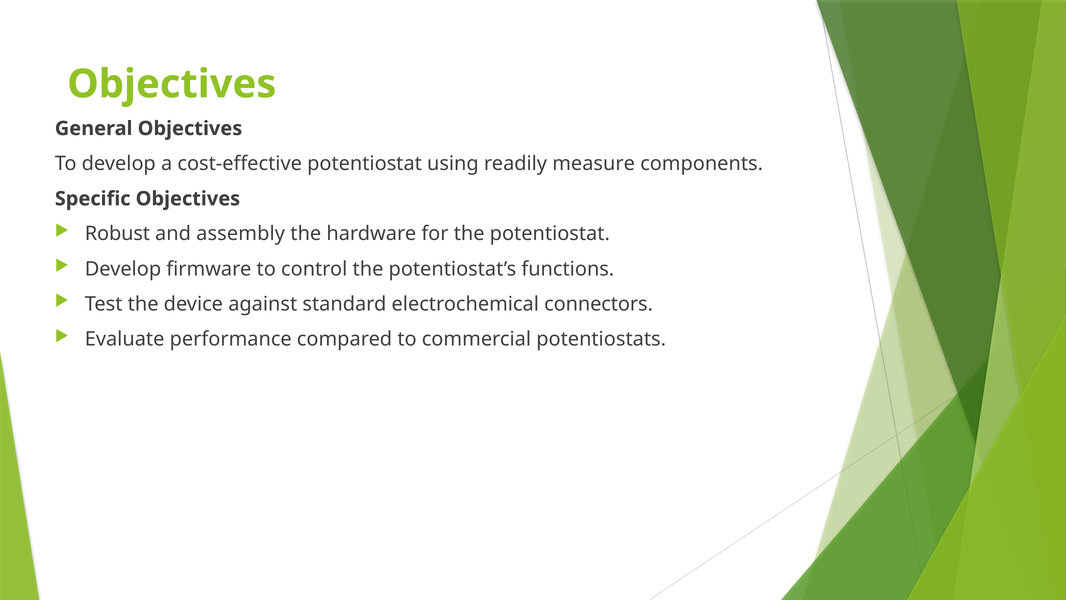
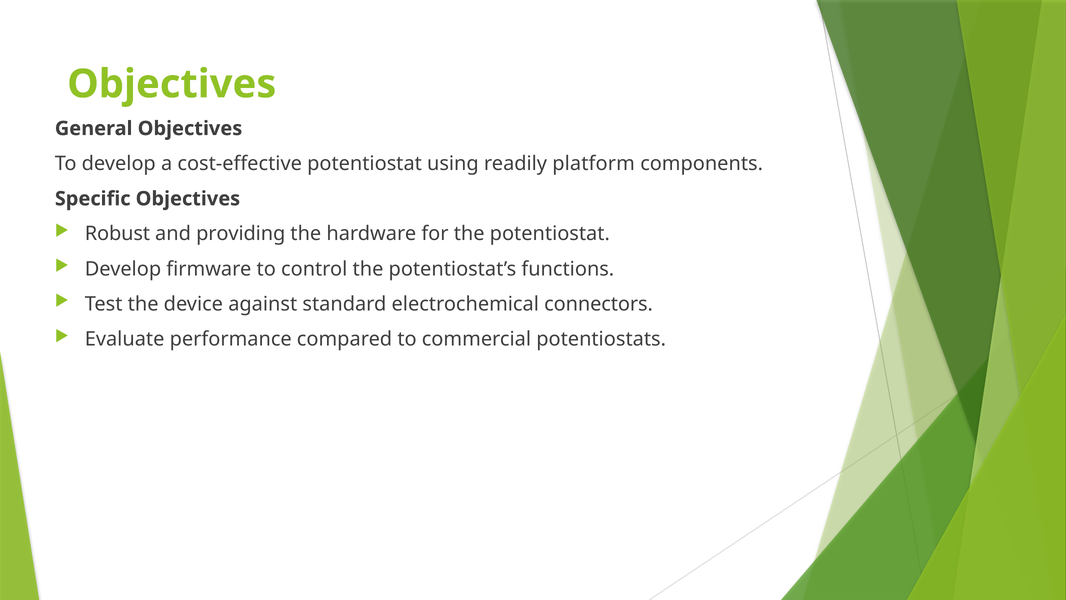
measure: measure -> platform
assembly: assembly -> providing
